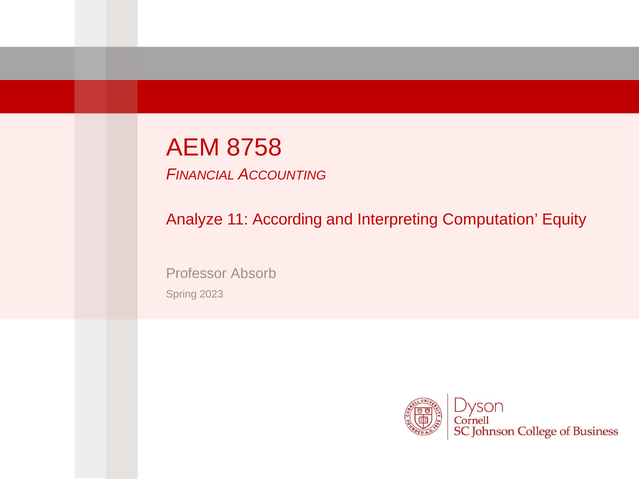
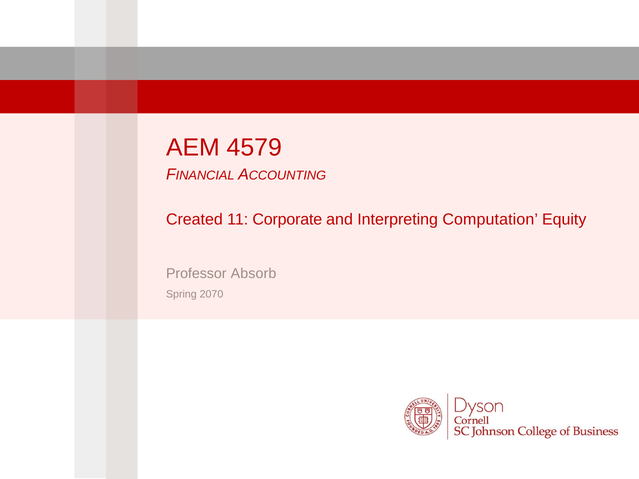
8758: 8758 -> 4579
Analyze: Analyze -> Created
According: According -> Corporate
2023: 2023 -> 2070
